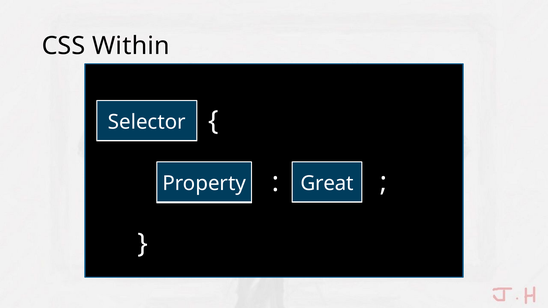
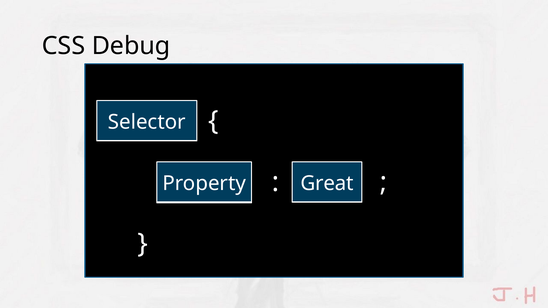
Within: Within -> Debug
